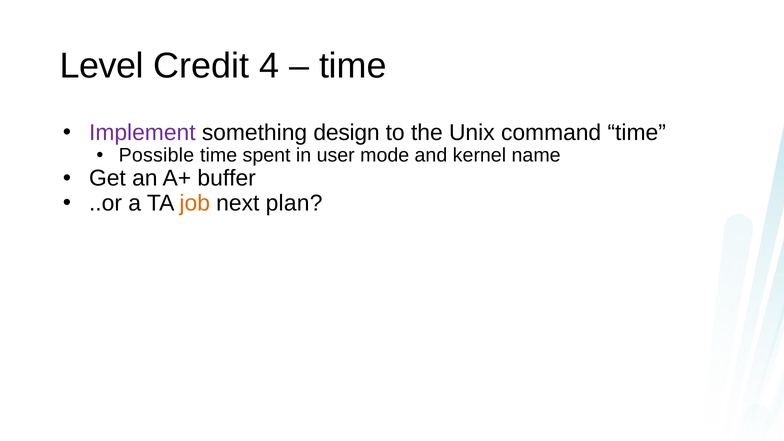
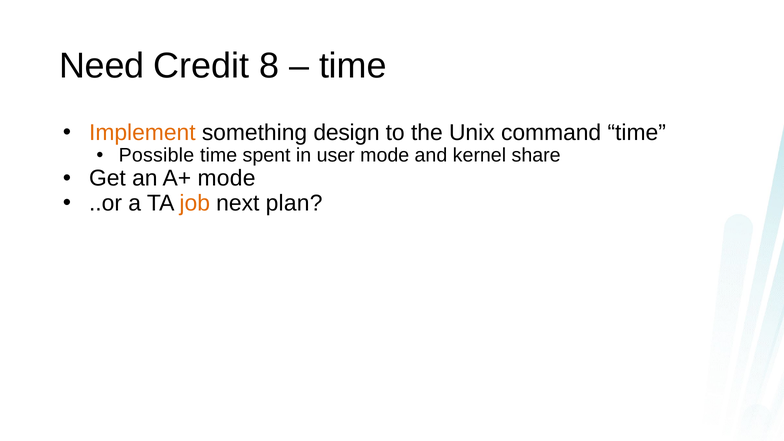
Level: Level -> Need
4: 4 -> 8
Implement colour: purple -> orange
name: name -> share
A+ buffer: buffer -> mode
